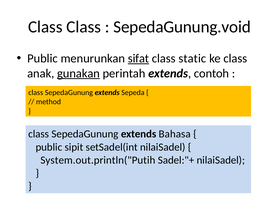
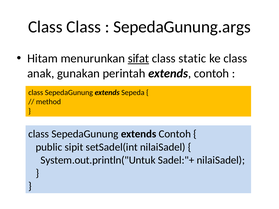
SepedaGunung.void: SepedaGunung.void -> SepedaGunung.args
Public at (43, 59): Public -> Hitam
gunakan underline: present -> none
SepedaGunung extends Bahasa: Bahasa -> Contoh
System.out.println("Putih: System.out.println("Putih -> System.out.println("Untuk
